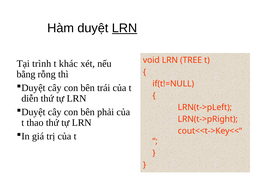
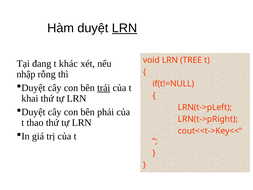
trình: trình -> đang
bằng: bằng -> nhập
trái underline: none -> present
diễn: diễn -> khai
